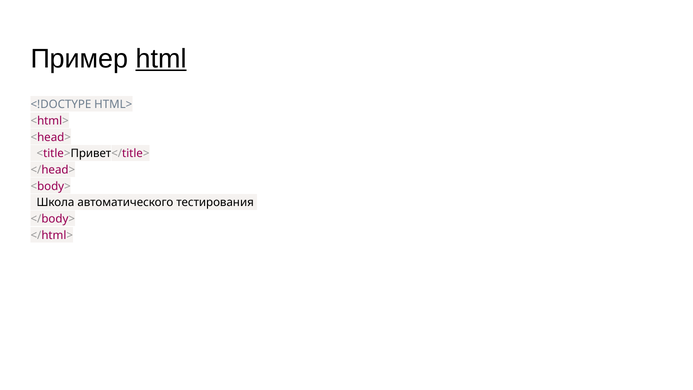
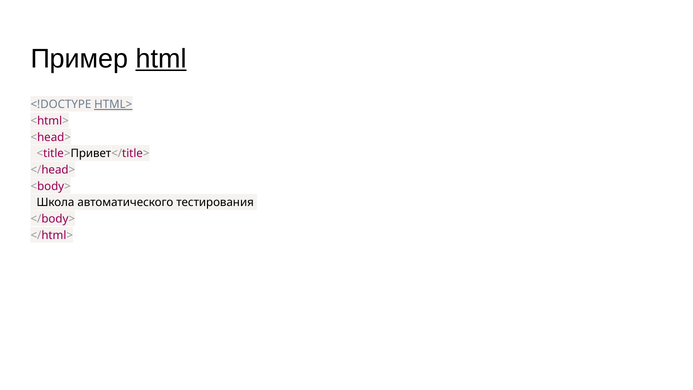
HTML> underline: none -> present
